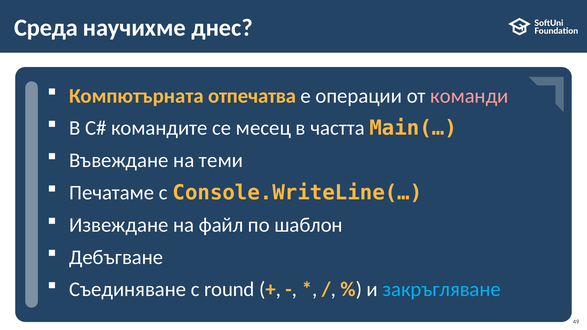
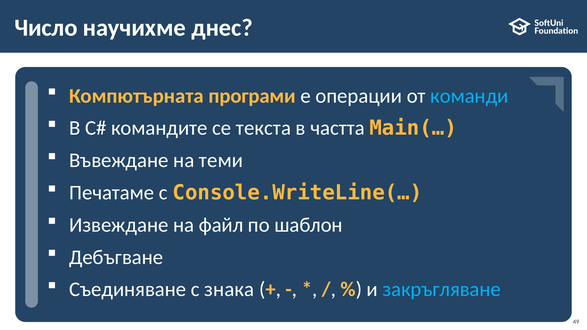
Среда: Среда -> Число
отпечатва: отпечатва -> програми
команди colour: pink -> light blue
месец: месец -> текстa
round: round -> знака
